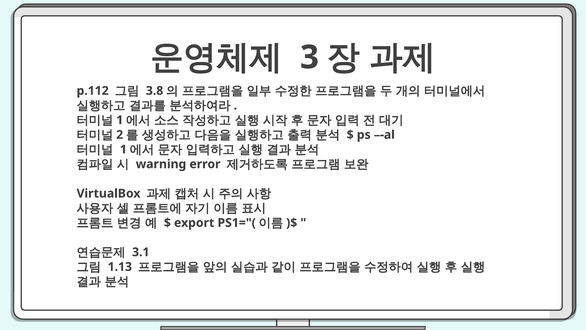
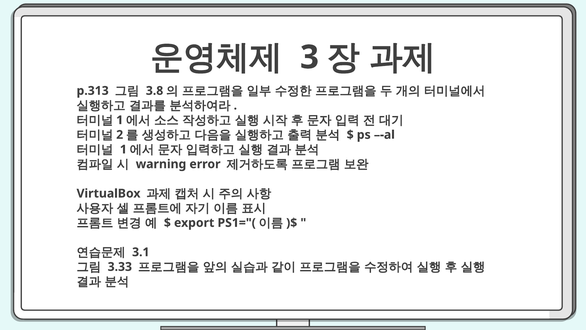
p.112: p.112 -> p.313
1.13: 1.13 -> 3.33
